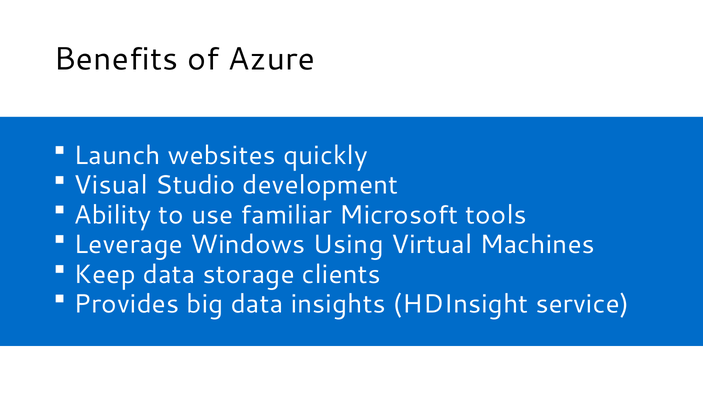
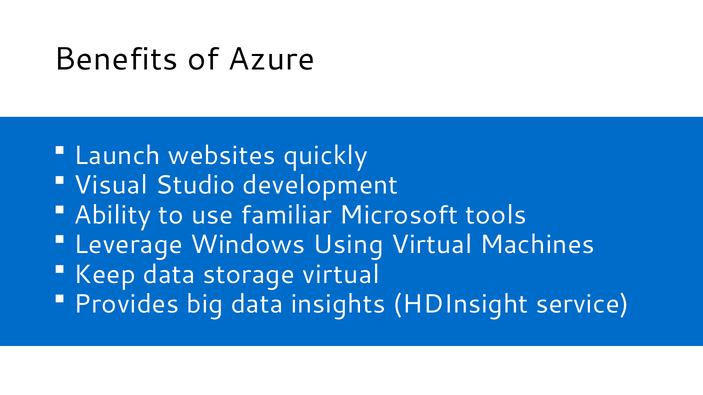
storage clients: clients -> virtual
